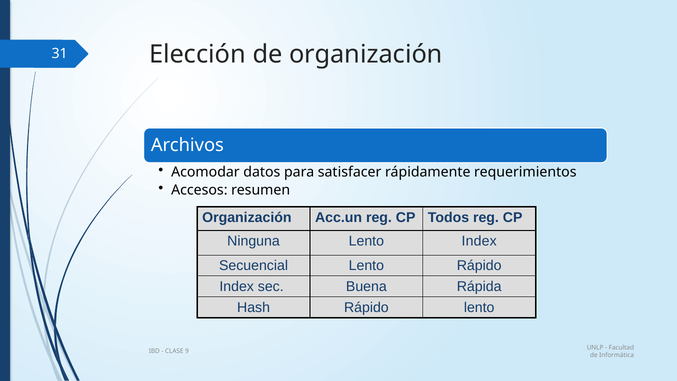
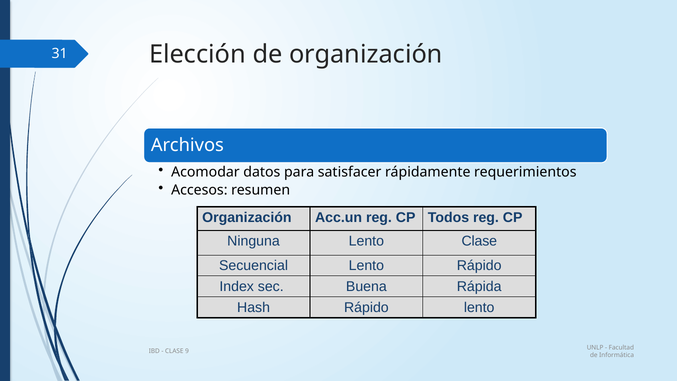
Lento Index: Index -> Clase
